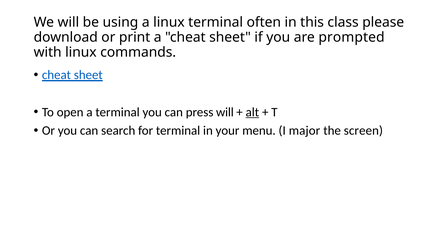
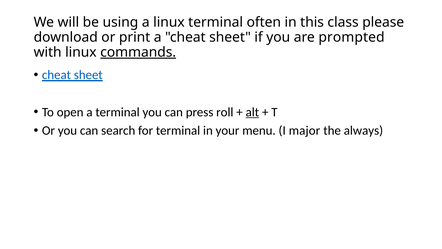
commands underline: none -> present
press will: will -> roll
screen: screen -> always
